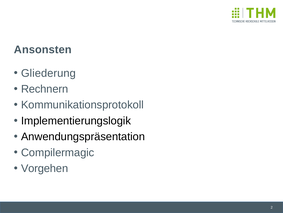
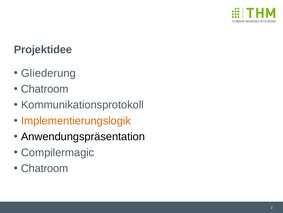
Ansonsten: Ansonsten -> Projektidee
Rechnern at (45, 89): Rechnern -> Chatroom
Implementierungslogik colour: black -> orange
Vorgehen at (45, 168): Vorgehen -> Chatroom
